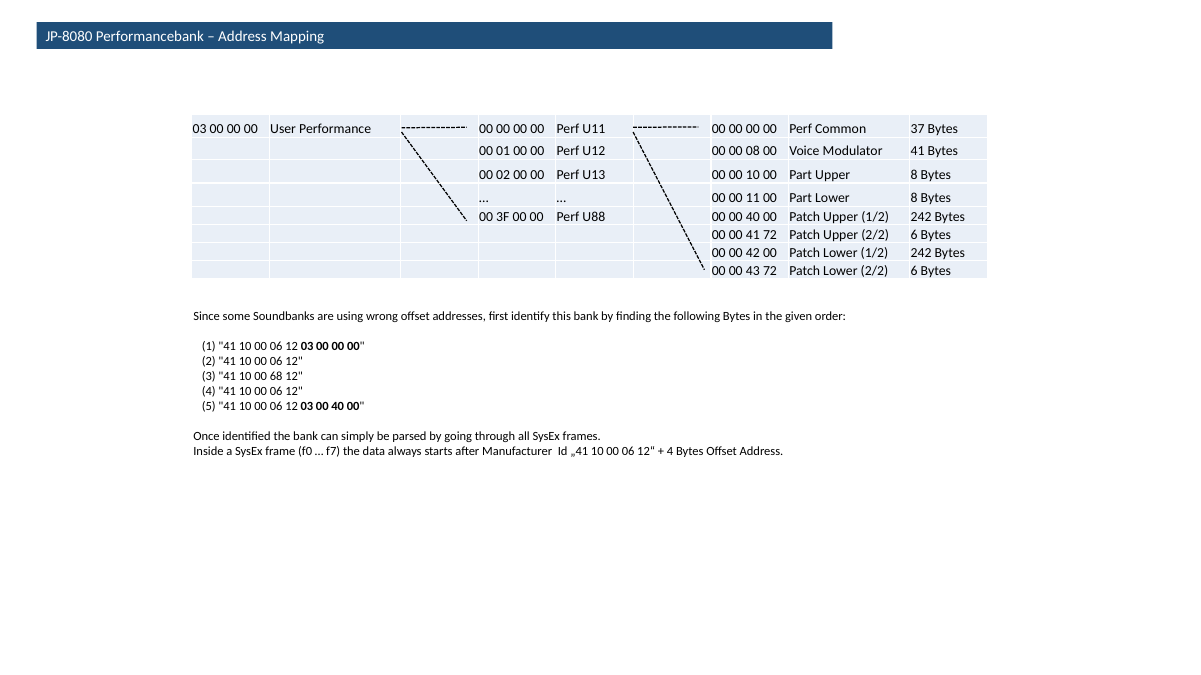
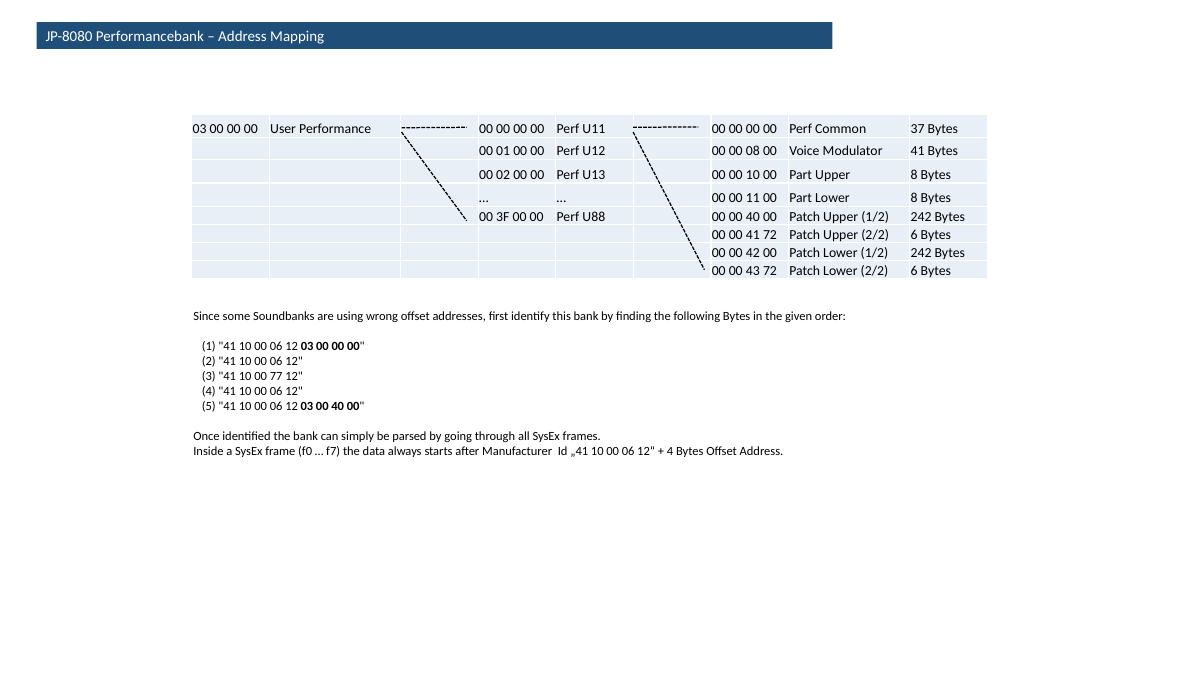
68: 68 -> 77
